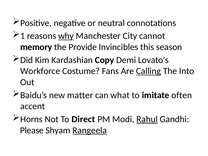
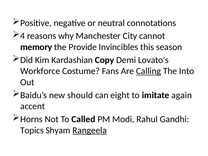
1: 1 -> 4
why underline: present -> none
matter: matter -> should
what: what -> eight
often: often -> again
Direct: Direct -> Called
Rahul underline: present -> none
Please: Please -> Topics
